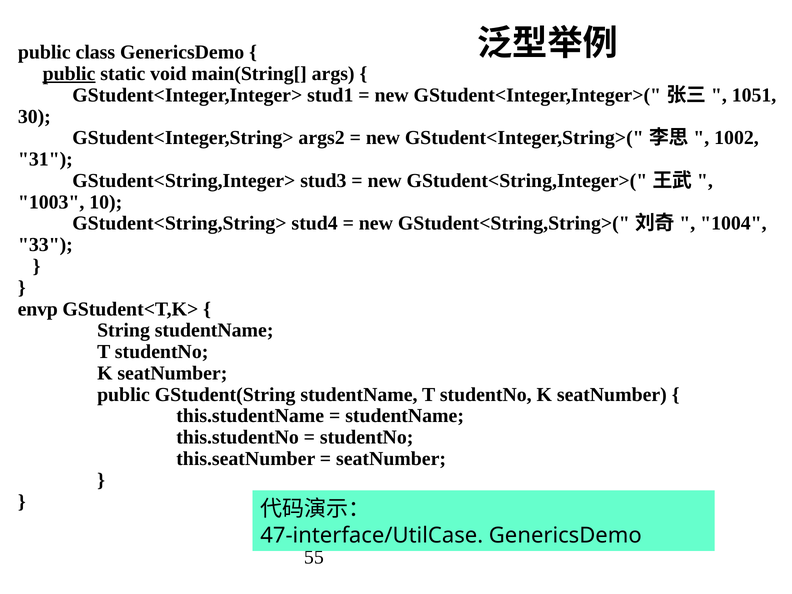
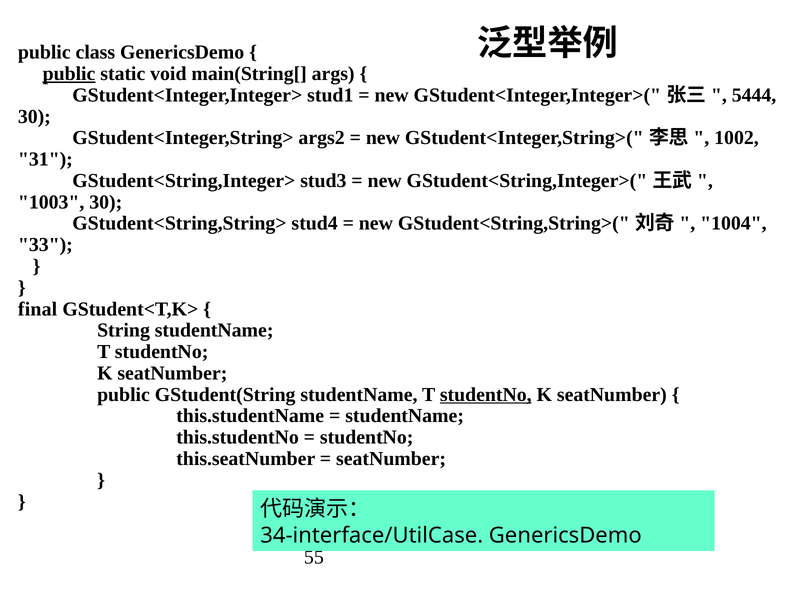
1051: 1051 -> 5444
1003 10: 10 -> 30
envp: envp -> final
studentNo at (486, 395) underline: none -> present
47-interface/UtilCase: 47-interface/UtilCase -> 34-interface/UtilCase
